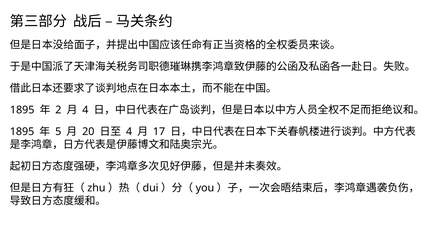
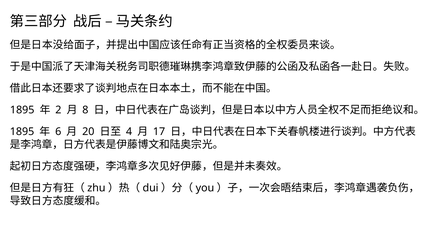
4 at (85, 110): 4 -> 8
5: 5 -> 6
